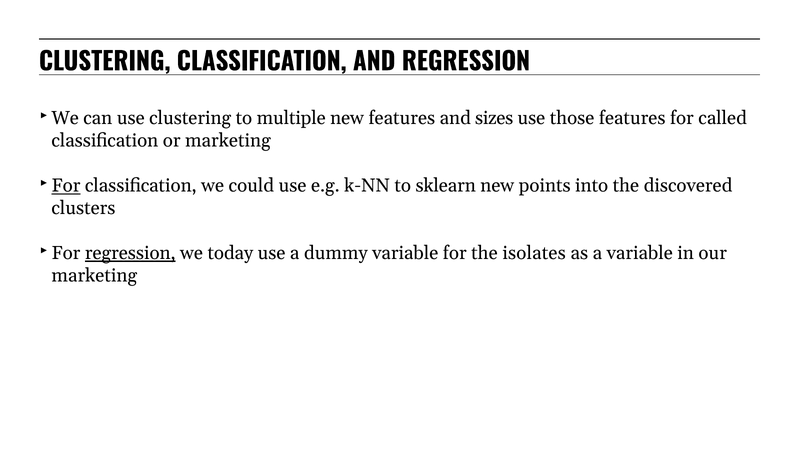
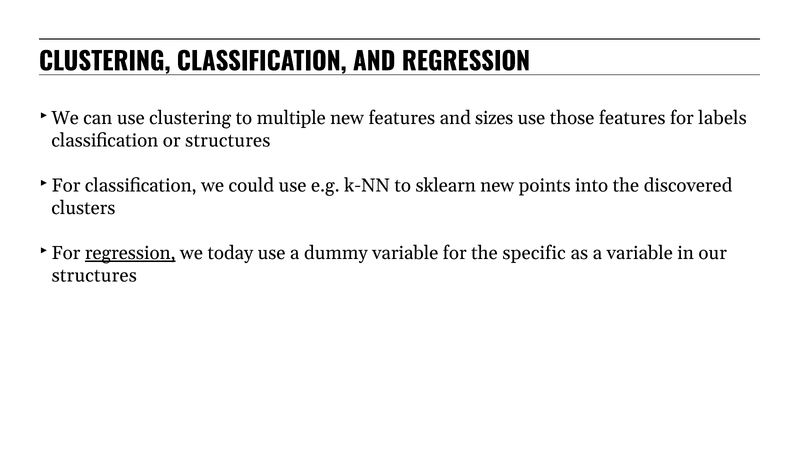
called: called -> labels
or marketing: marketing -> structures
For at (66, 186) underline: present -> none
isolates: isolates -> specific
marketing at (94, 276): marketing -> structures
